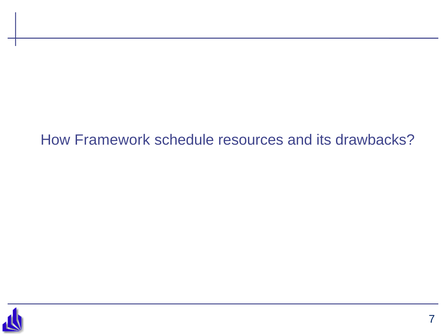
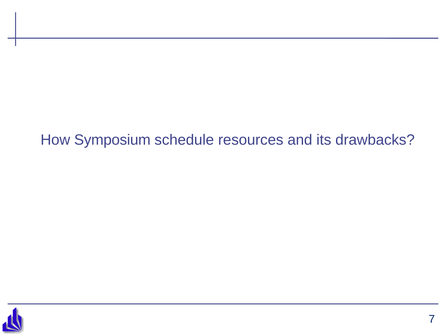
Framework: Framework -> Symposium
